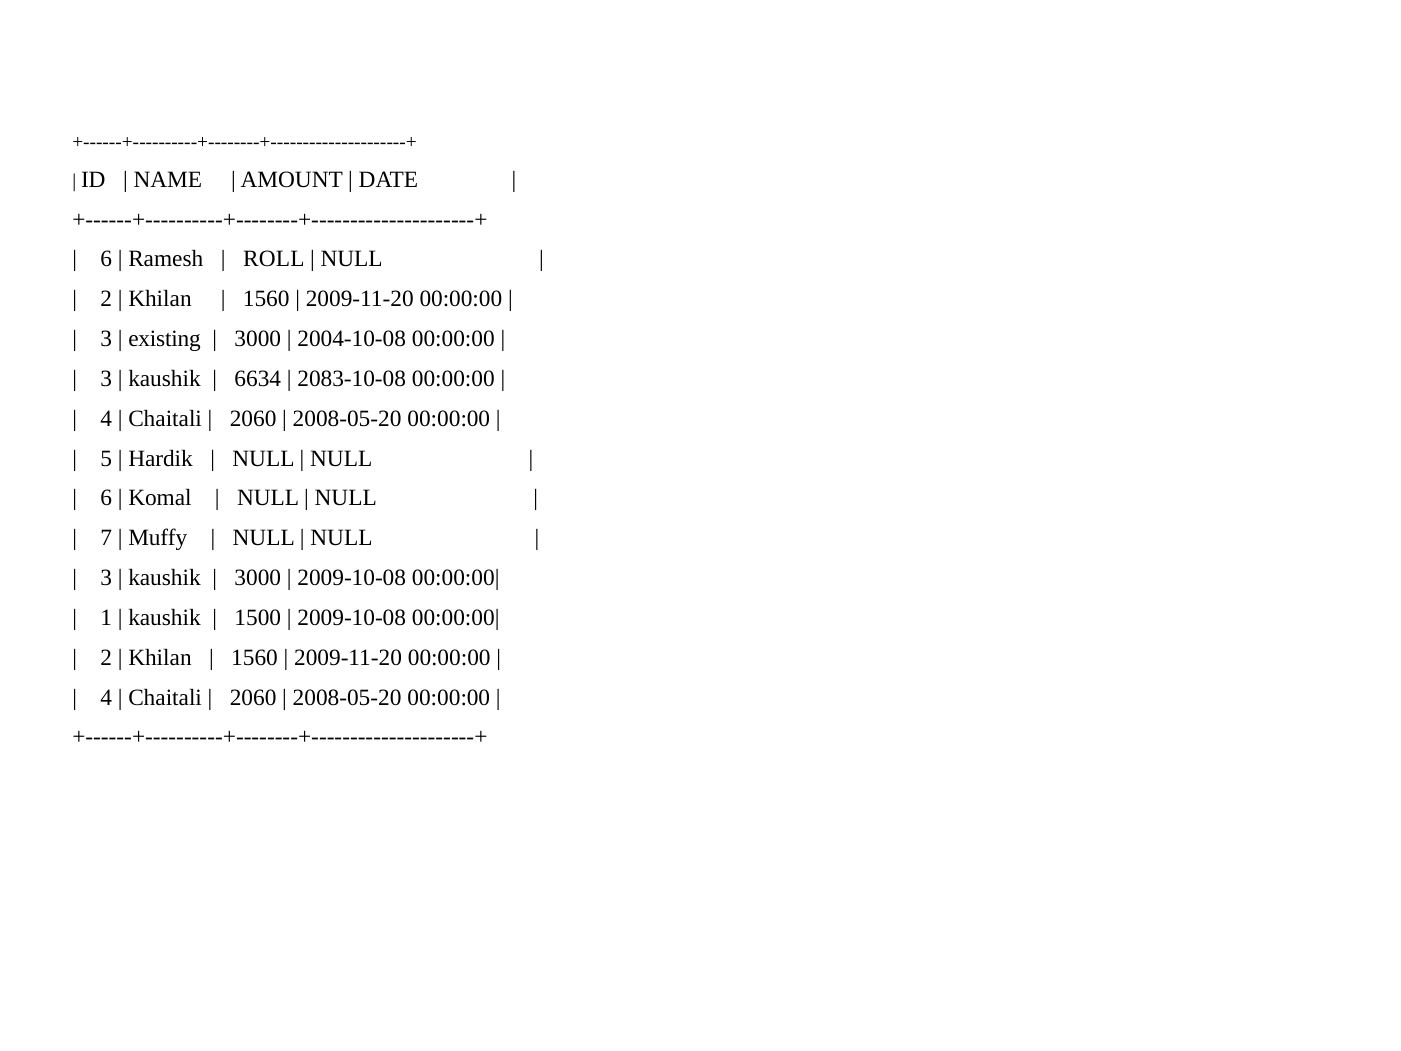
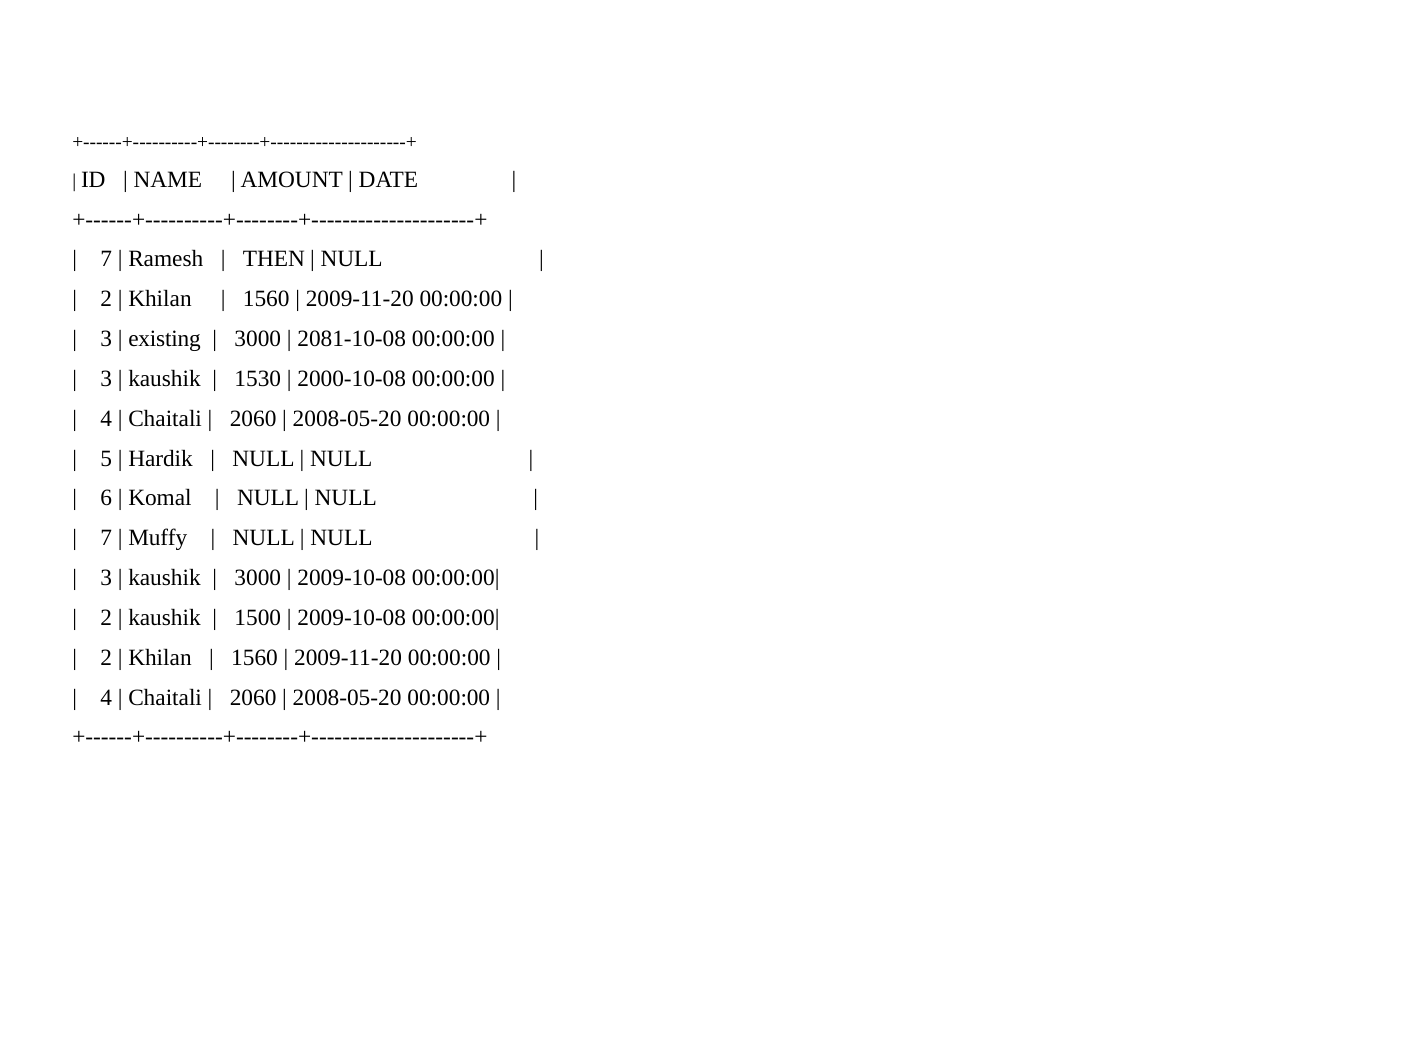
6 at (106, 259): 6 -> 7
ROLL: ROLL -> THEN
2004-10-08: 2004-10-08 -> 2081-10-08
6634: 6634 -> 1530
2083-10-08: 2083-10-08 -> 2000-10-08
1 at (106, 618): 1 -> 2
